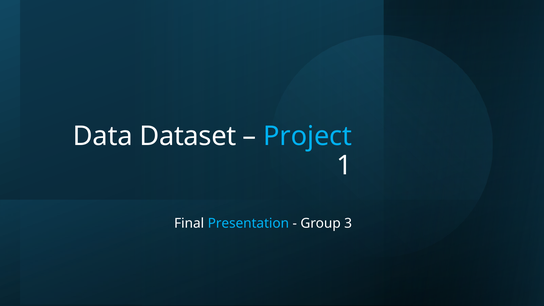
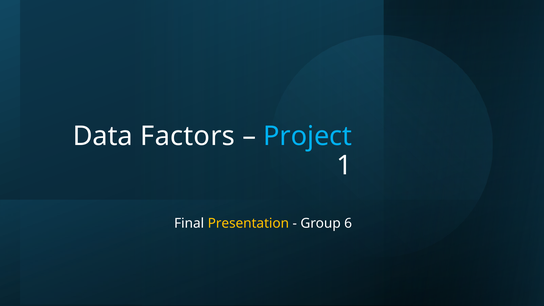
Dataset: Dataset -> Factors
Presentation colour: light blue -> yellow
3: 3 -> 6
